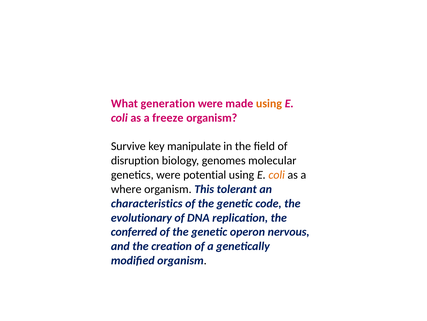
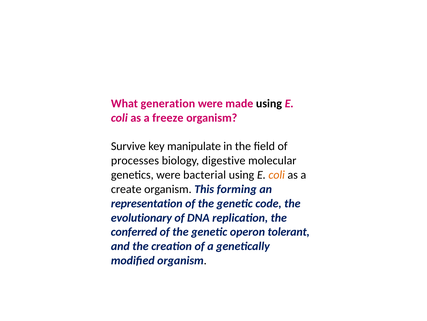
using at (269, 103) colour: orange -> black
disruption: disruption -> processes
genomes: genomes -> digestive
potential: potential -> bacterial
where: where -> create
tolerant: tolerant -> forming
characteristics: characteristics -> representation
nervous: nervous -> tolerant
